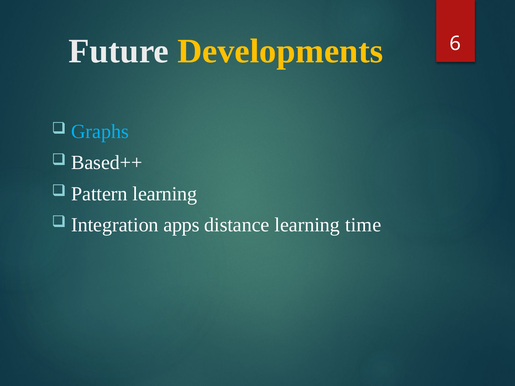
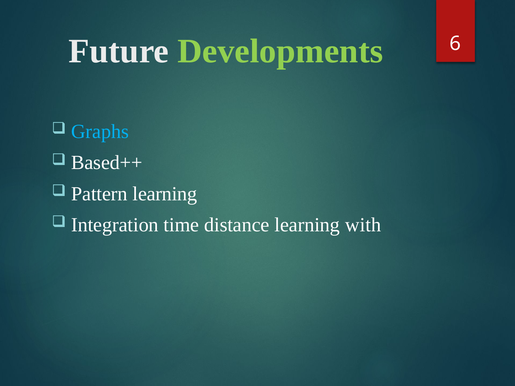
Developments colour: yellow -> light green
apps: apps -> time
time: time -> with
